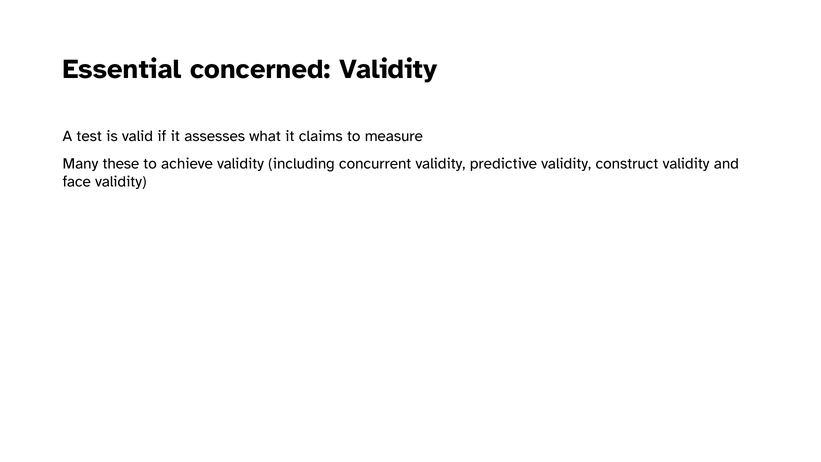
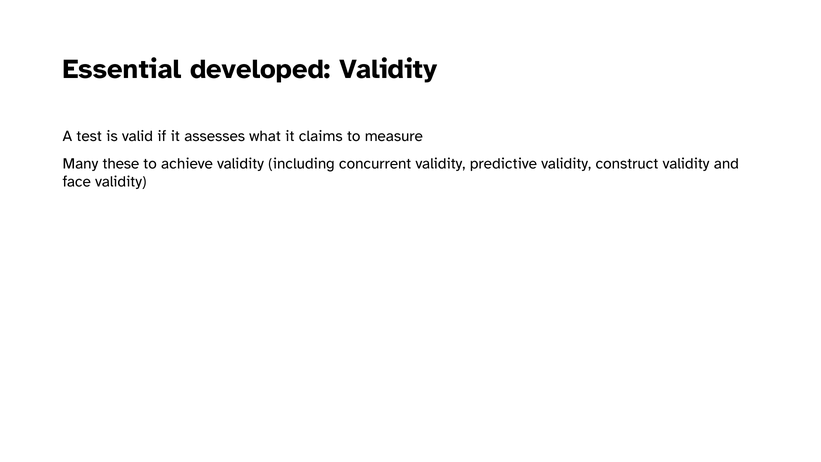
concerned: concerned -> developed
